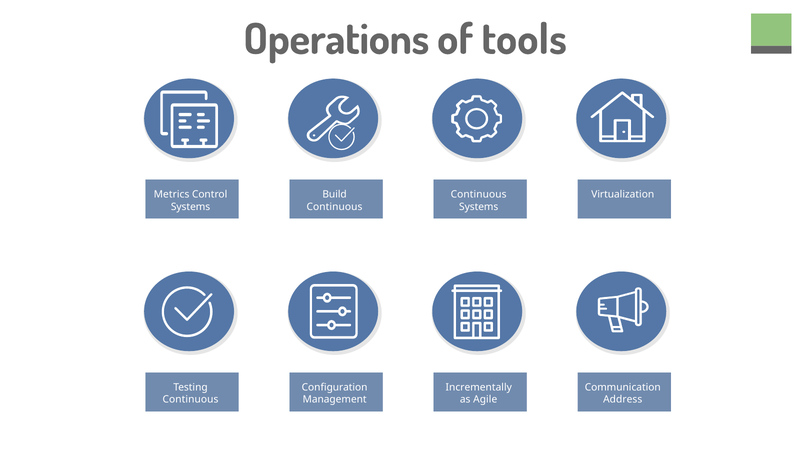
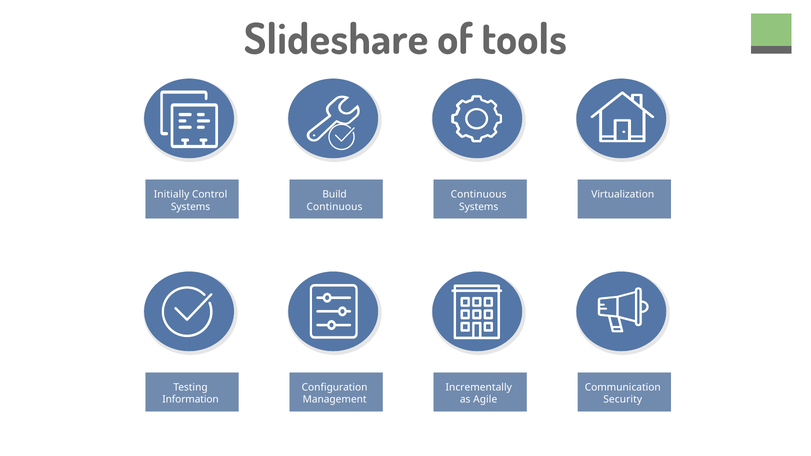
Operations: Operations -> Slideshare
Metrics: Metrics -> Initially
Continuous at (190, 400): Continuous -> Information
Address: Address -> Security
